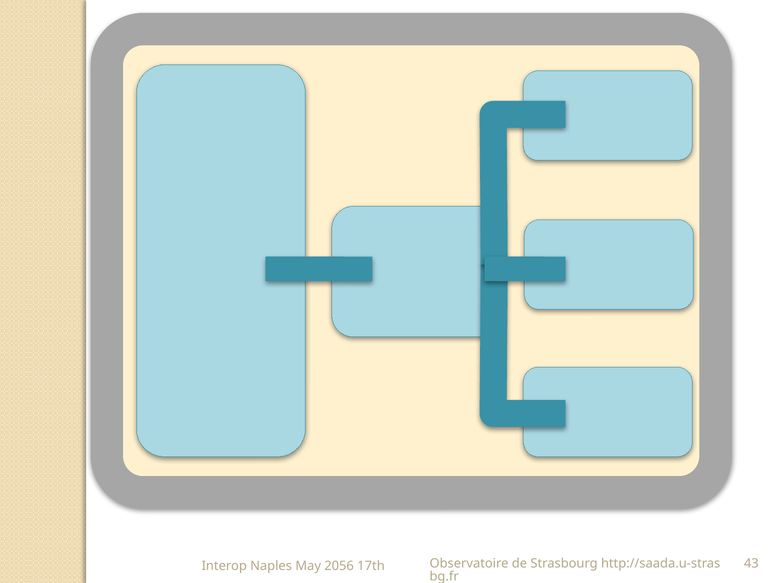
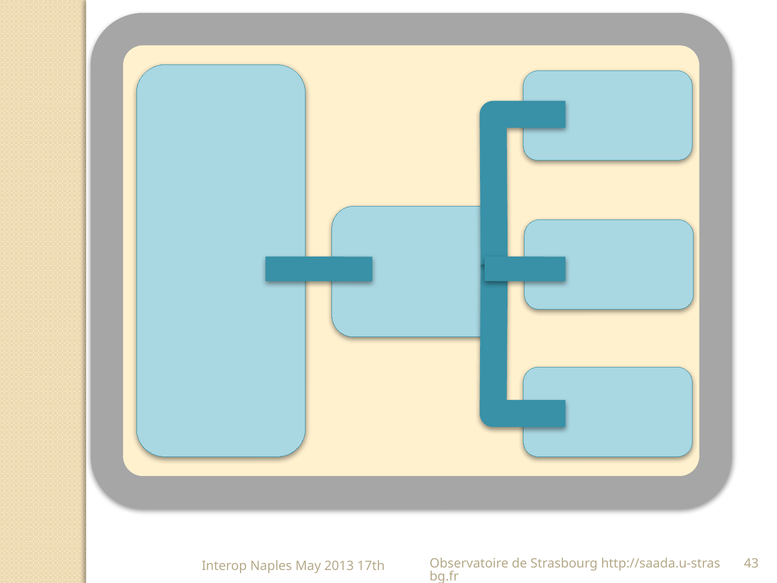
2056: 2056 -> 2013
